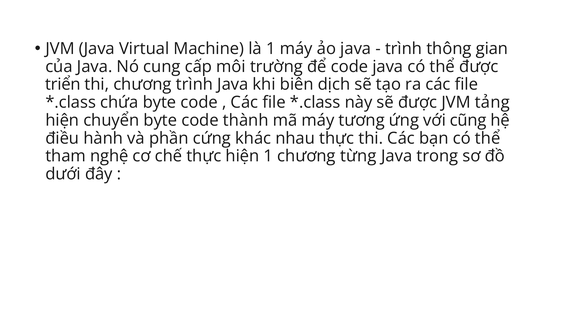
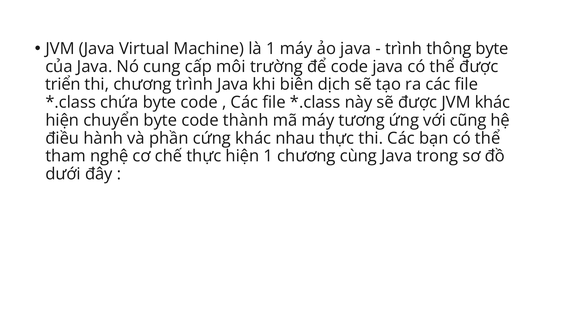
thông gian: gian -> byte
JVM tảng: tảng -> khác
từng: từng -> cùng
